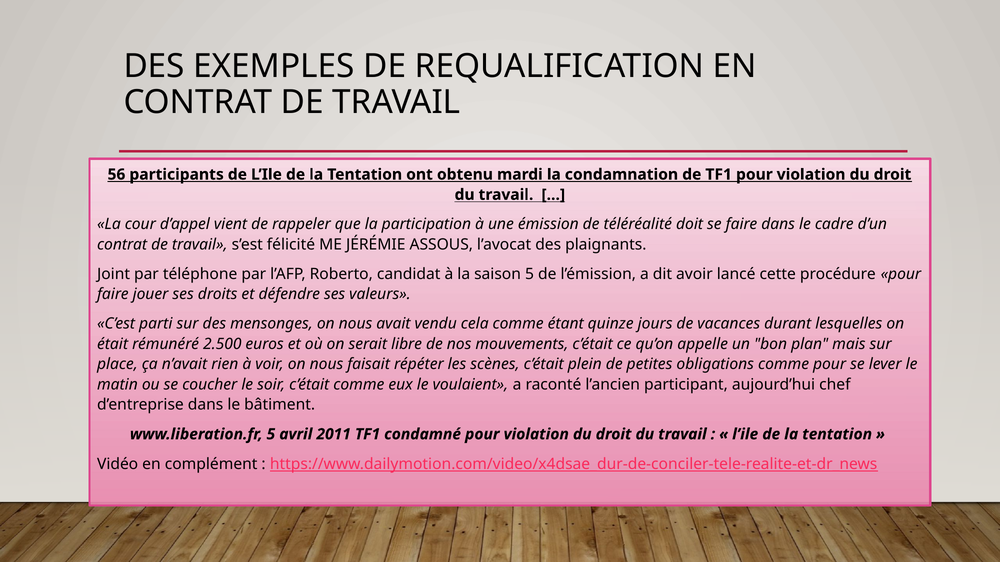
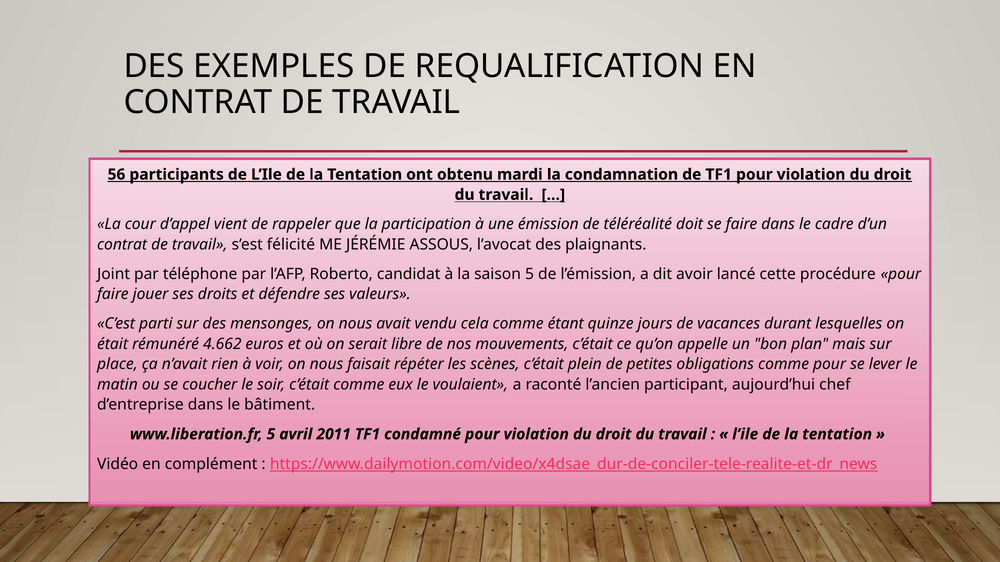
2.500: 2.500 -> 4.662
